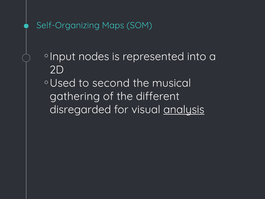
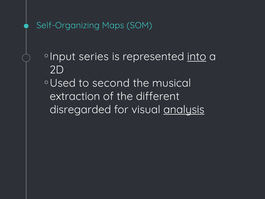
nodes: nodes -> series
into underline: none -> present
gathering: gathering -> extraction
